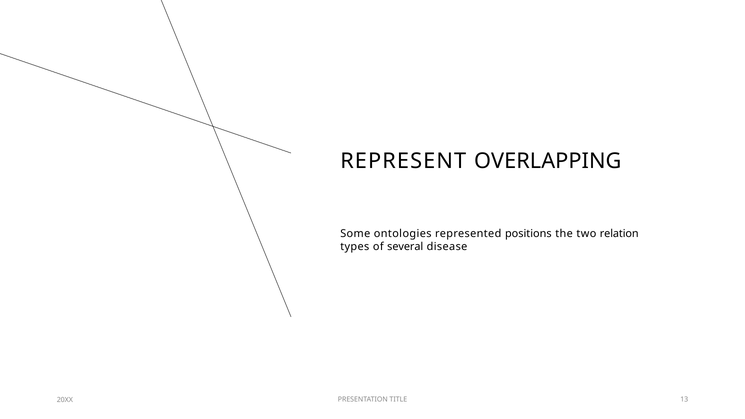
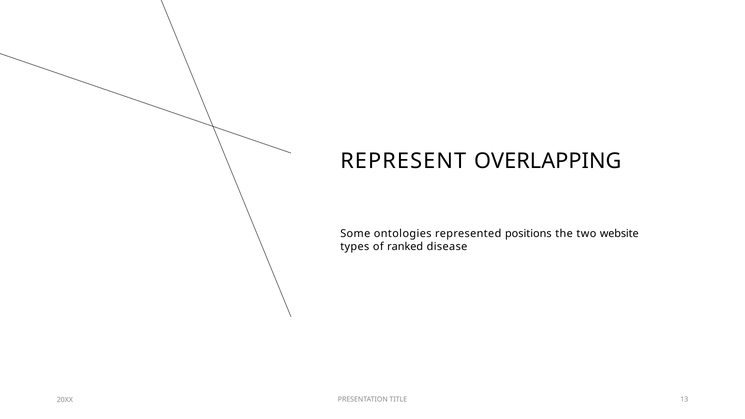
relation: relation -> website
several: several -> ranked
